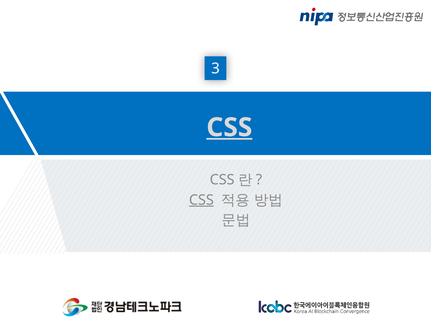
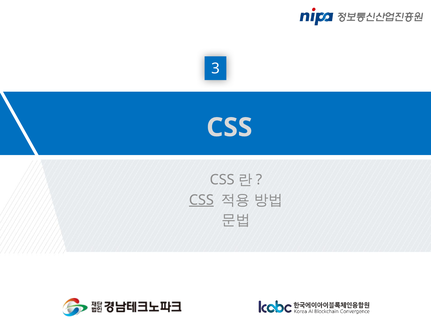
CSS at (229, 127) underline: present -> none
